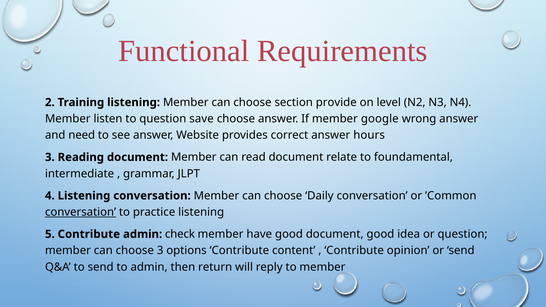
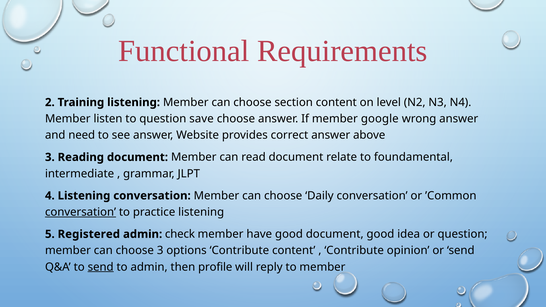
section provide: provide -> content
hours: hours -> above
5 Contribute: Contribute -> Registered
send at (101, 267) underline: none -> present
return: return -> profile
